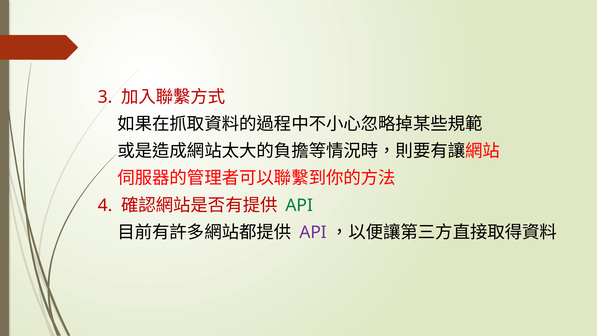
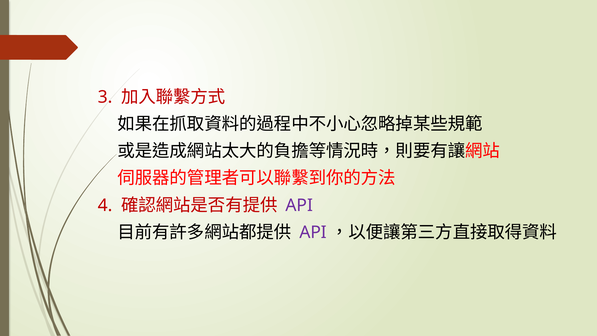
API at (299, 205) colour: green -> purple
